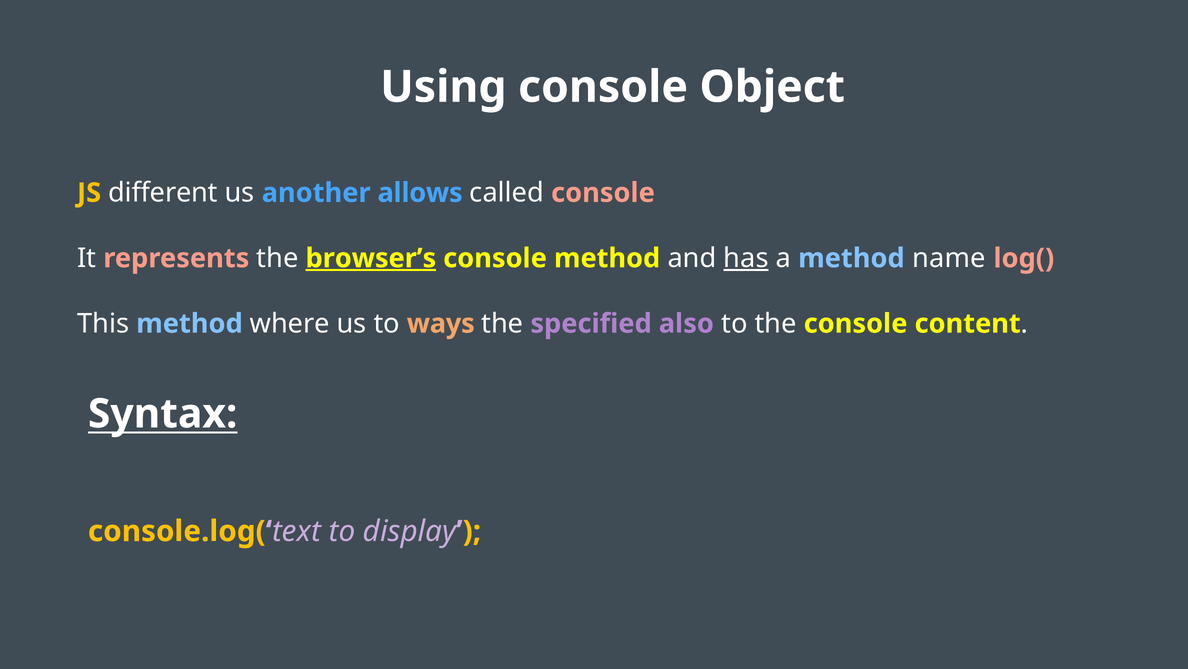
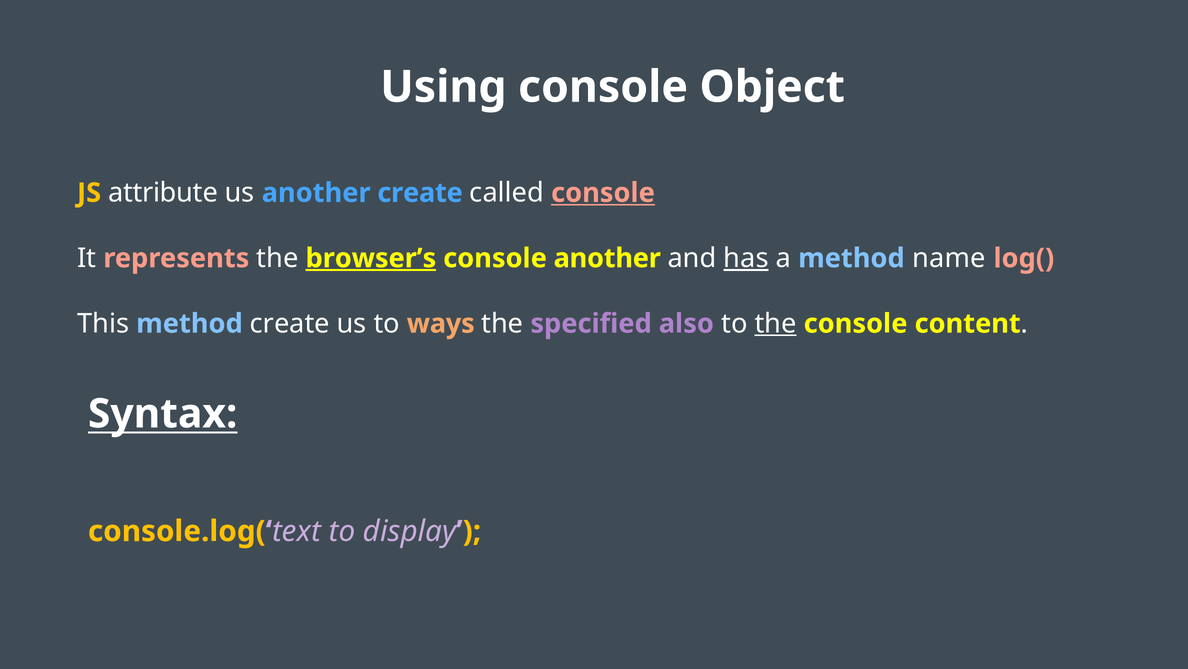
different: different -> attribute
another allows: allows -> create
console at (603, 193) underline: none -> present
console method: method -> another
method where: where -> create
the at (776, 323) underline: none -> present
